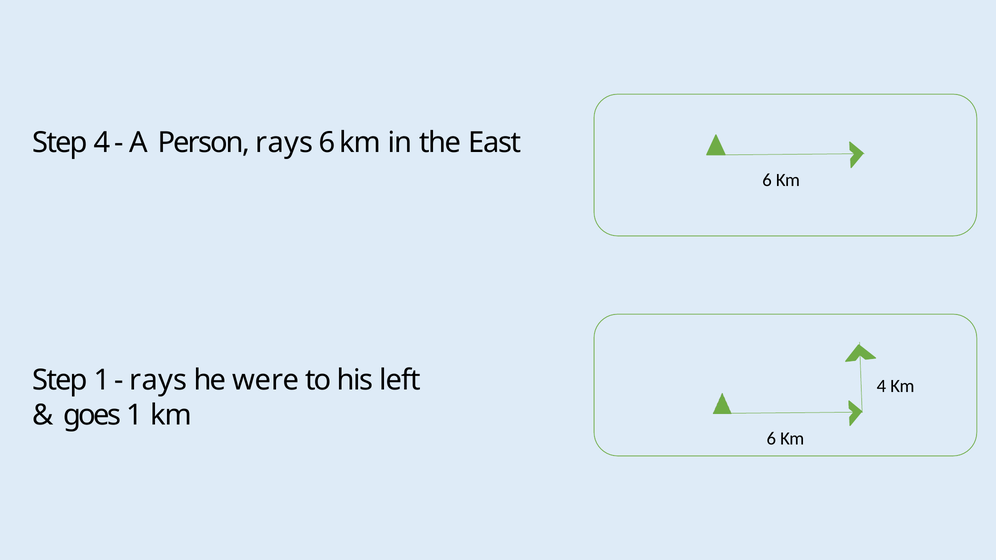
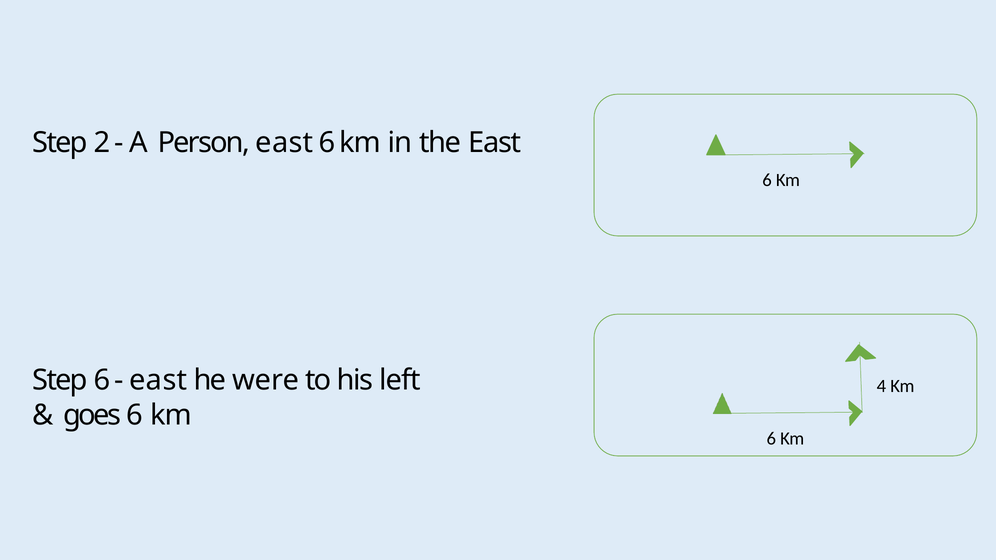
Step 4: 4 -> 2
Person rays: rays -> east
Step 1: 1 -> 6
rays at (158, 380): rays -> east
goes 1: 1 -> 6
